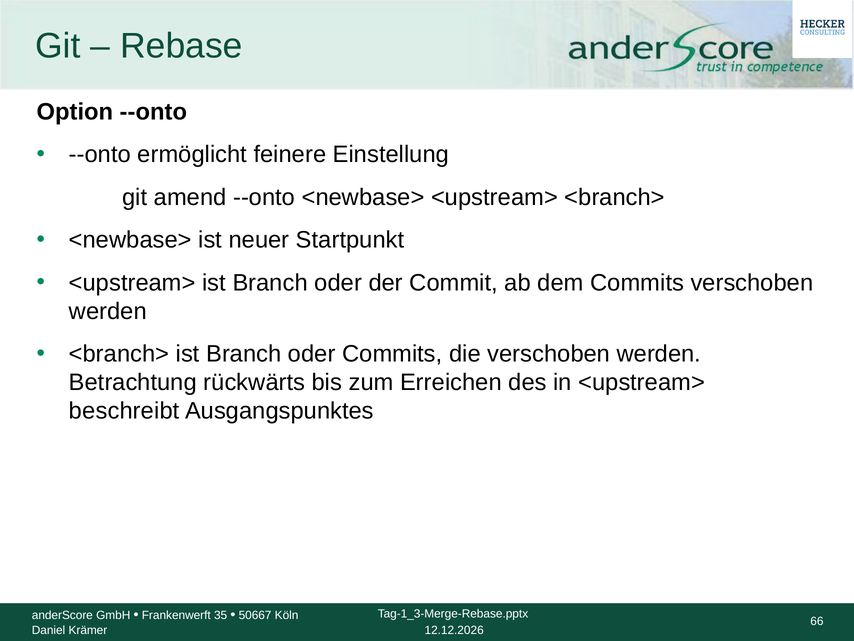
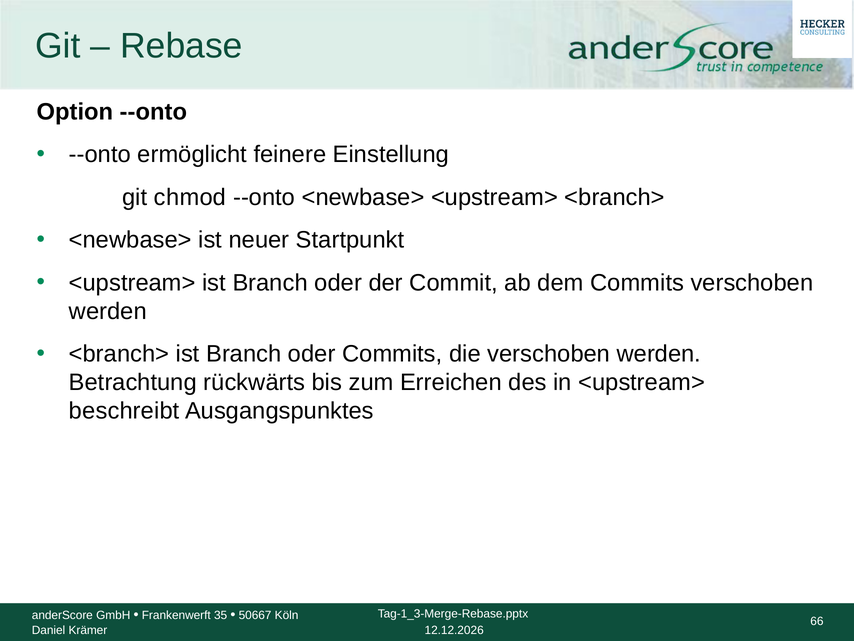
amend: amend -> chmod
